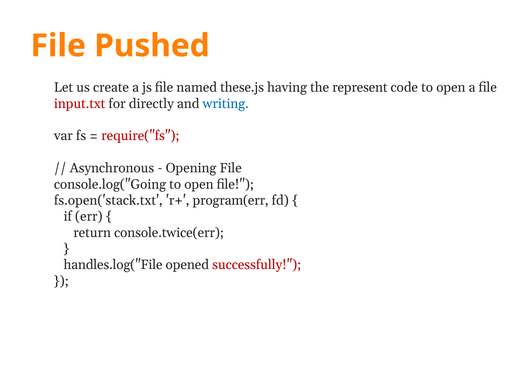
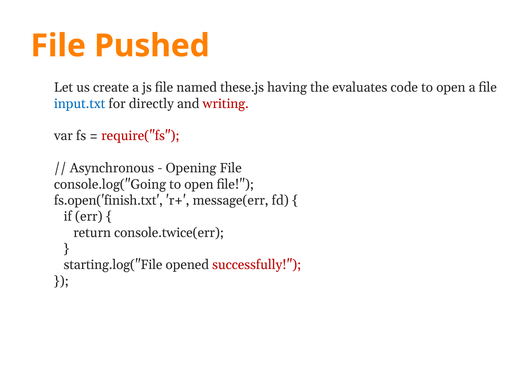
represent: represent -> evaluates
input.txt colour: red -> blue
writing colour: blue -> red
fs.open('stack.txt: fs.open('stack.txt -> fs.open('finish.txt
program(err: program(err -> message(err
handles.log("File: handles.log("File -> starting.log("File
